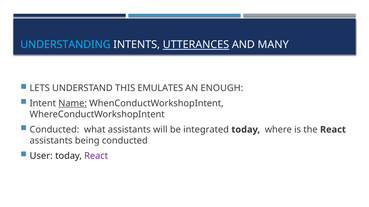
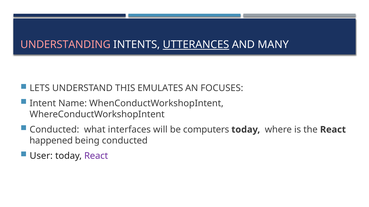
UNDERSTANDING colour: light blue -> pink
ENOUGH: ENOUGH -> FOCUSES
Name underline: present -> none
what assistants: assistants -> interfaces
integrated: integrated -> computers
assistants at (51, 141): assistants -> happened
